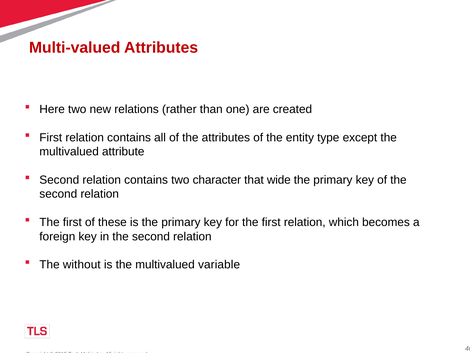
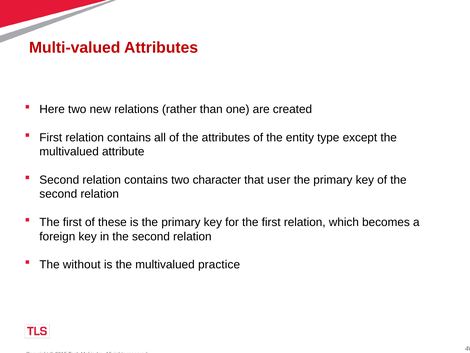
wide: wide -> user
variable: variable -> practice
